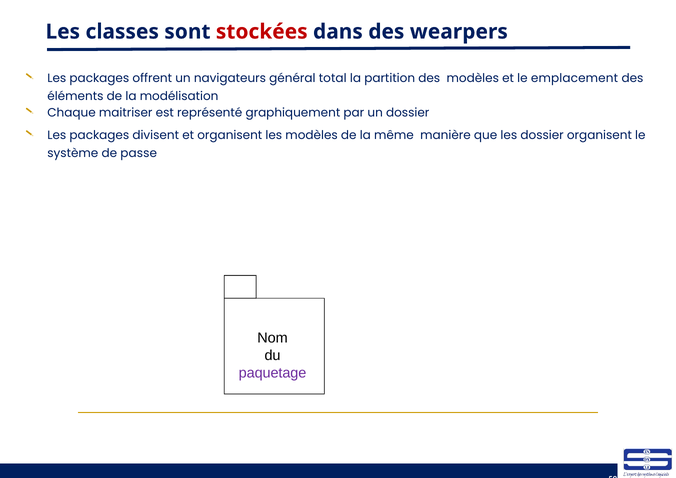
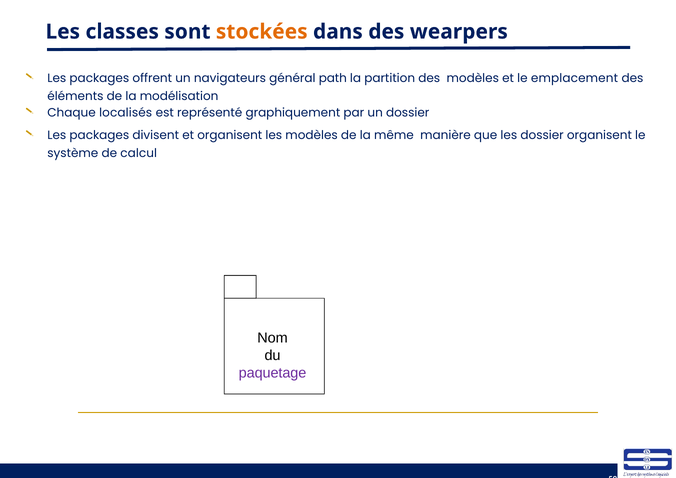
stockées colour: red -> orange
total: total -> path
maitriser: maitriser -> localisés
passe: passe -> calcul
